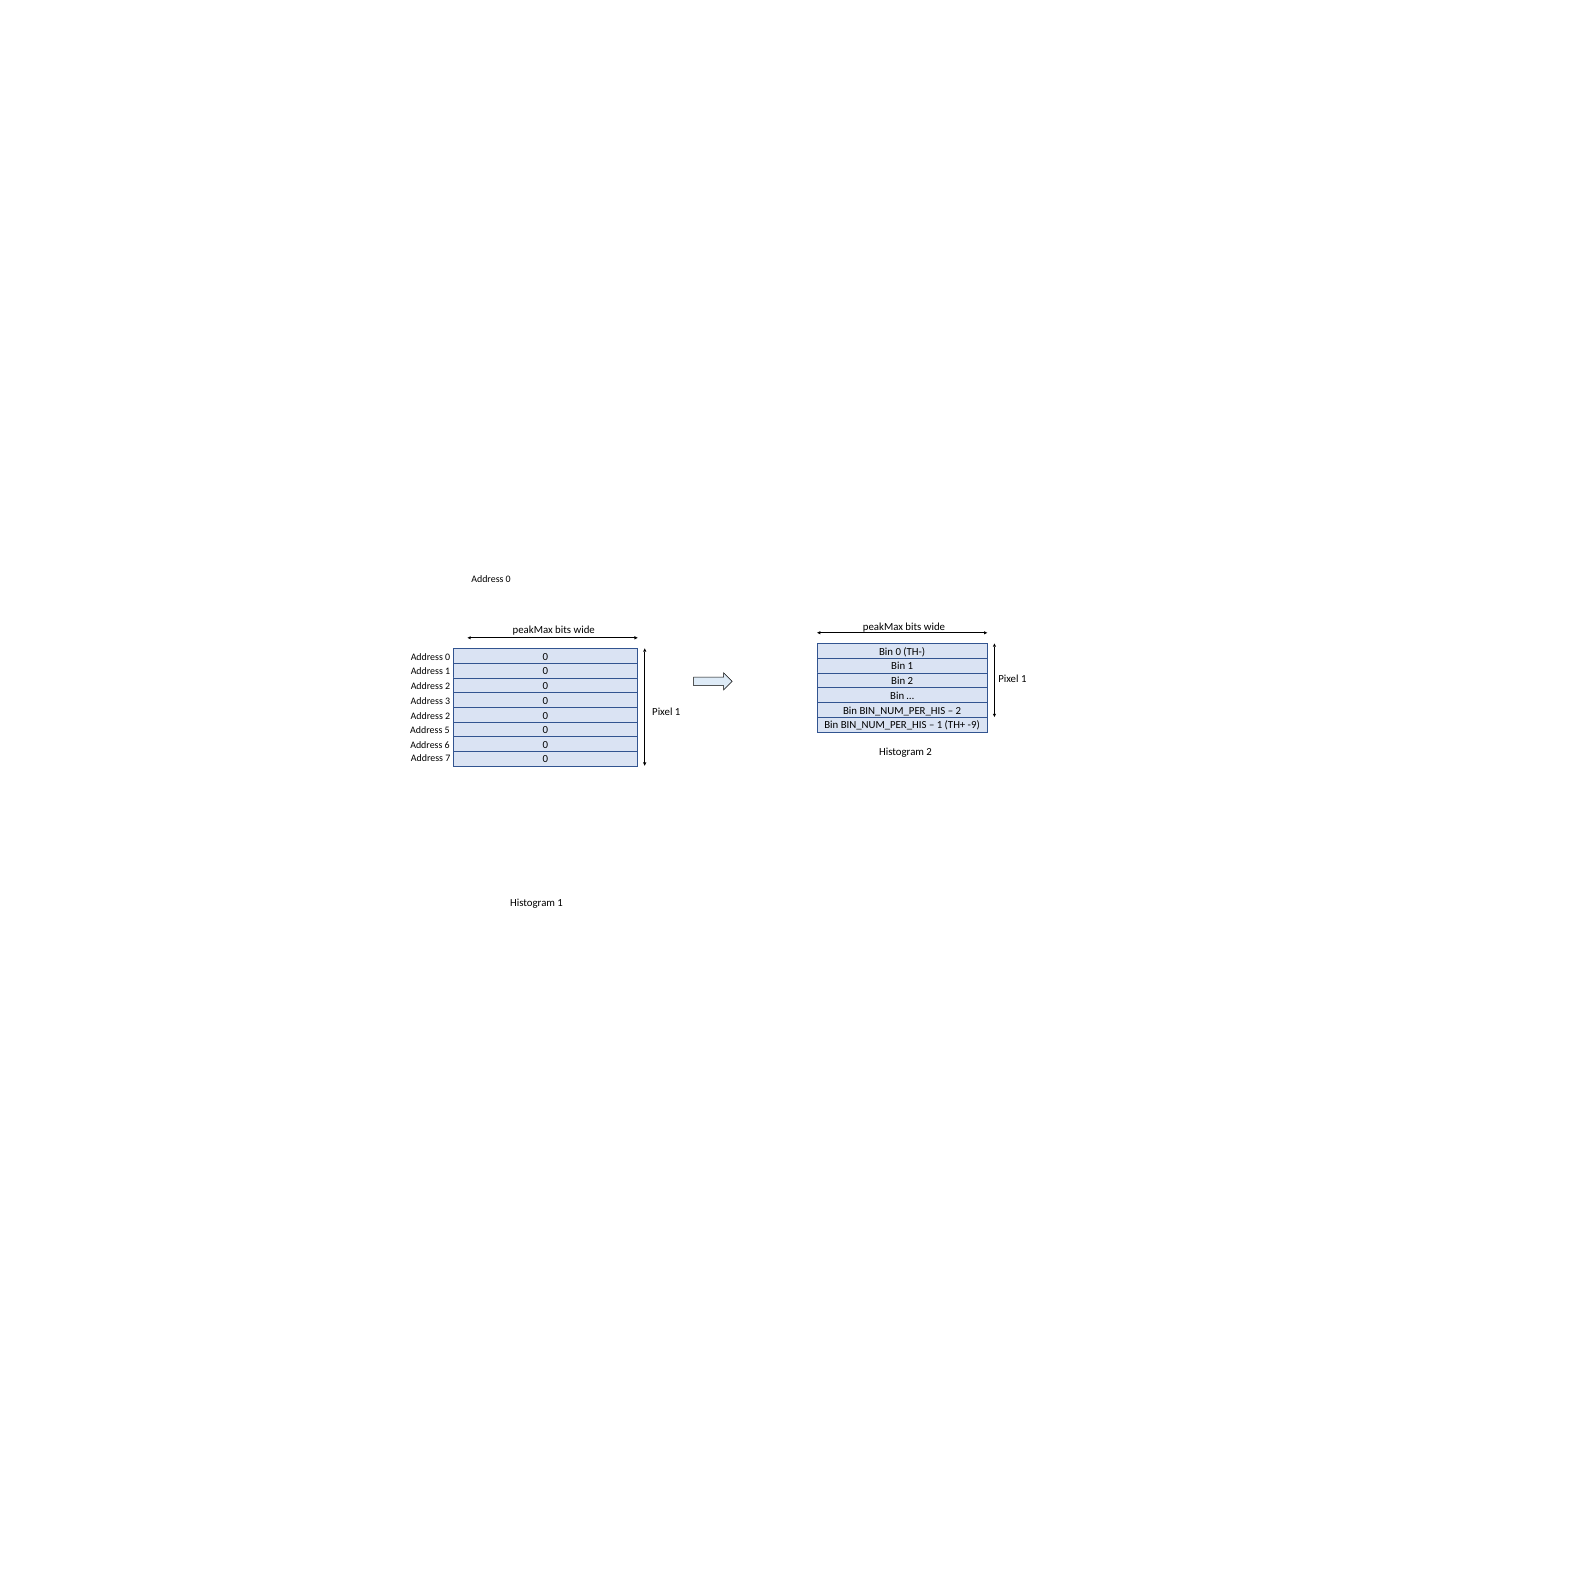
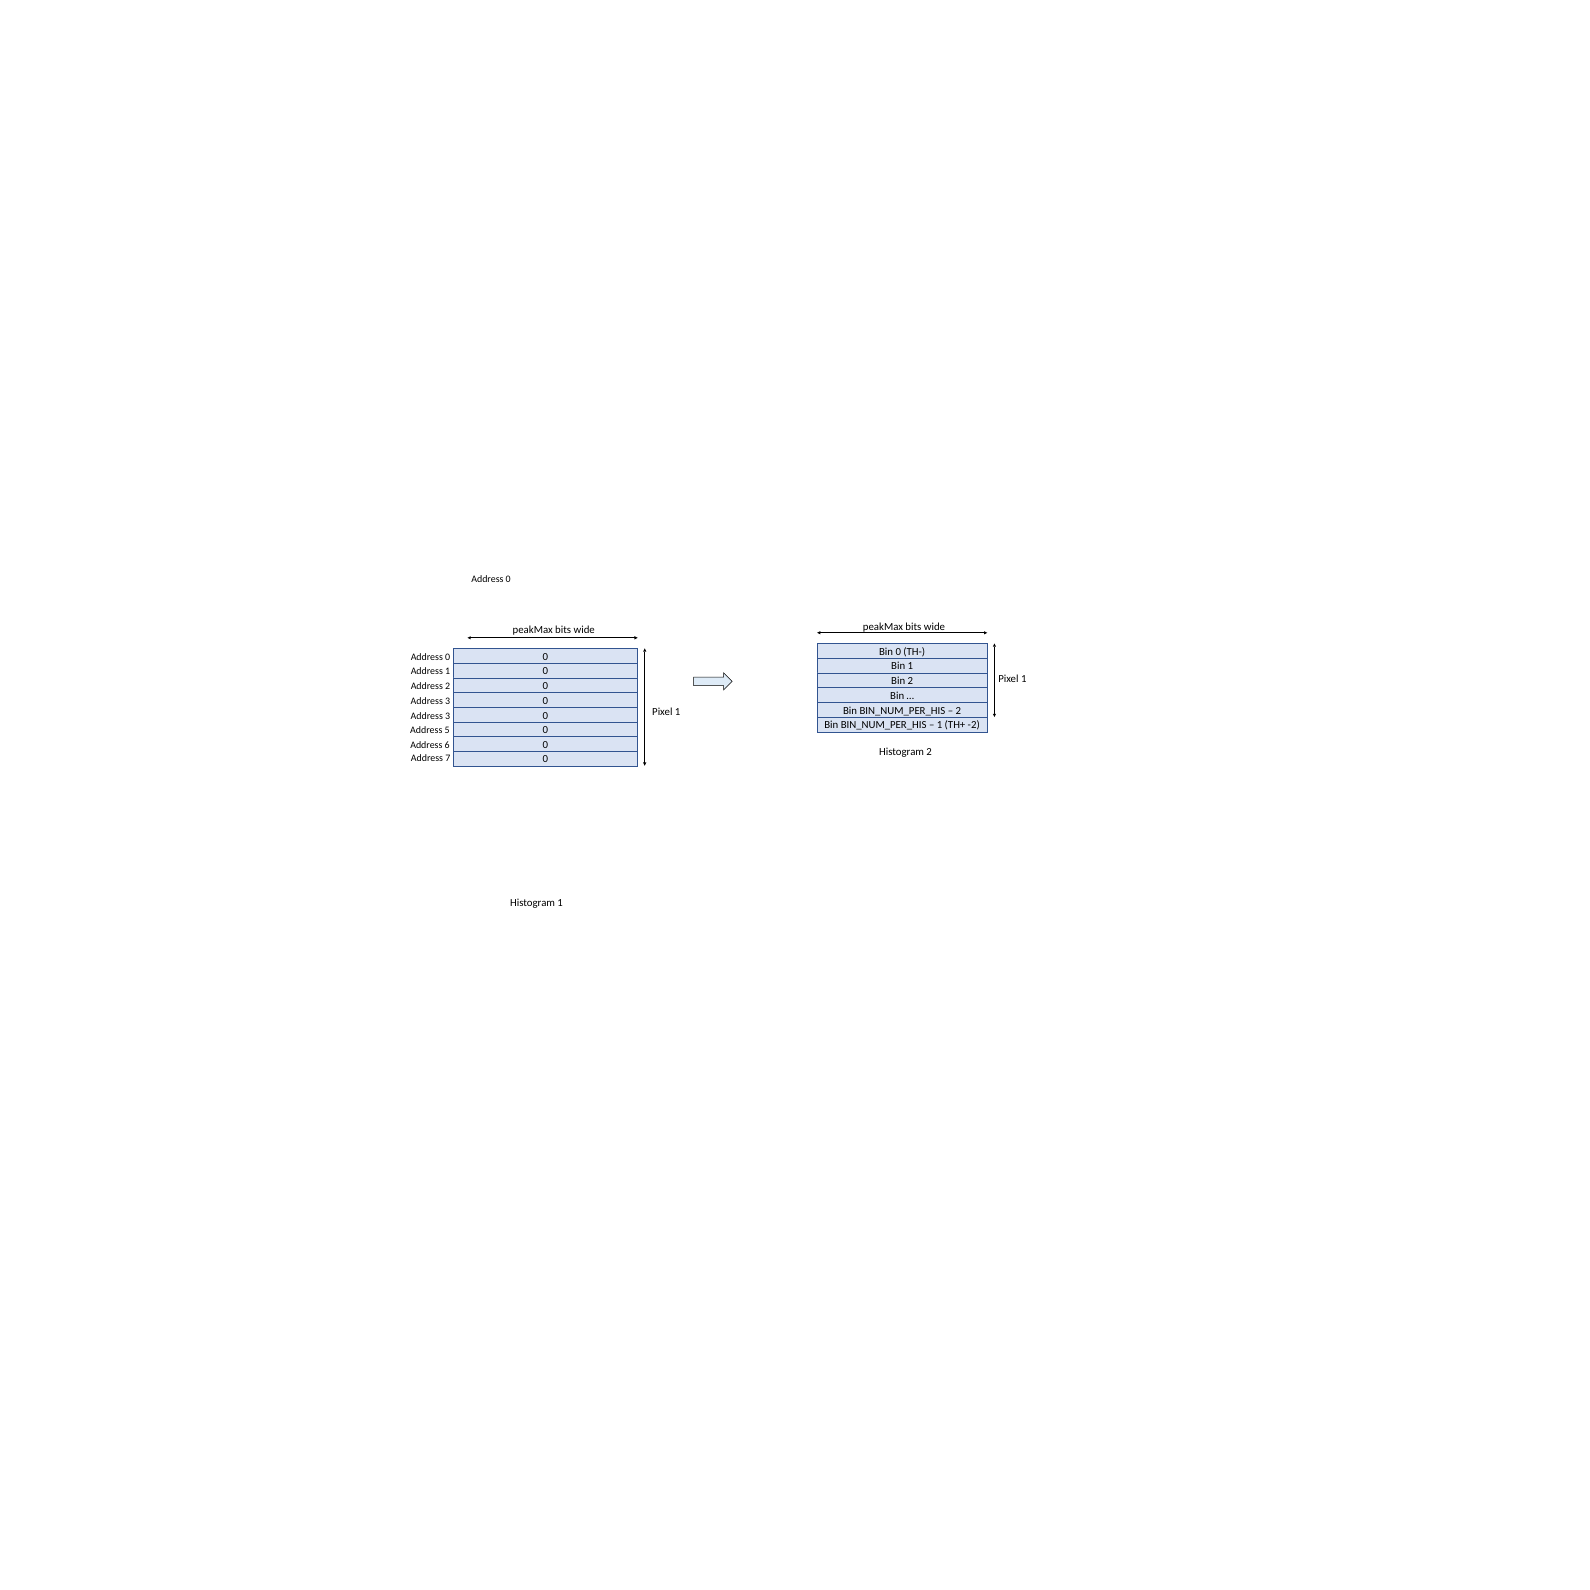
2 at (448, 716): 2 -> 3
-9: -9 -> -2
